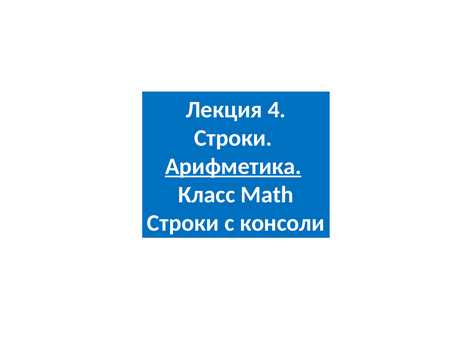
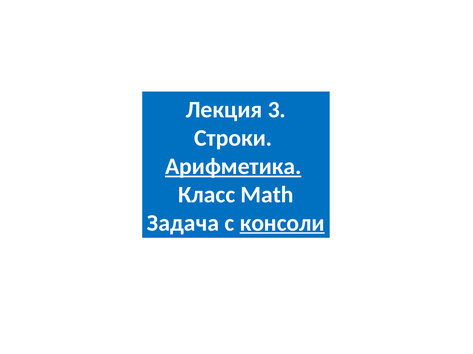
4: 4 -> 3
Строки at (183, 223): Строки -> Задача
консоли underline: none -> present
